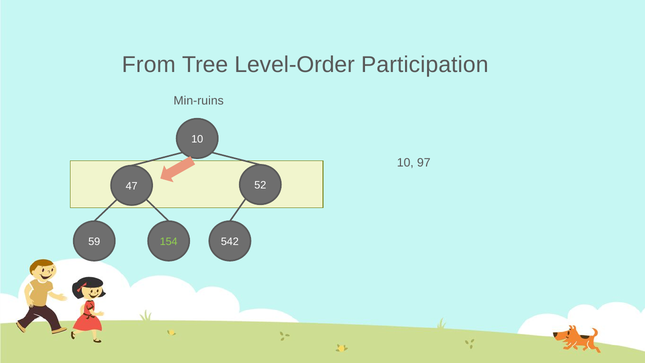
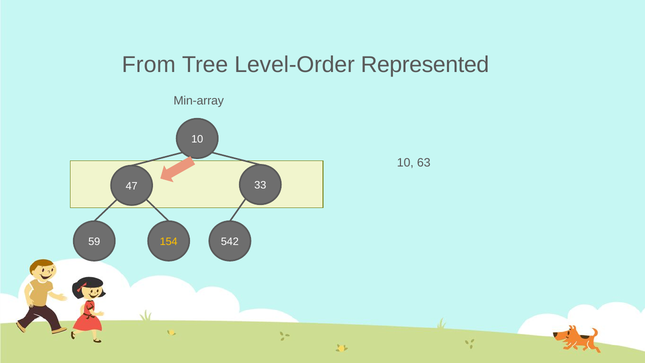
Participation: Participation -> Represented
Min-ruins: Min-ruins -> Min-array
97: 97 -> 63
52: 52 -> 33
154 colour: light green -> yellow
